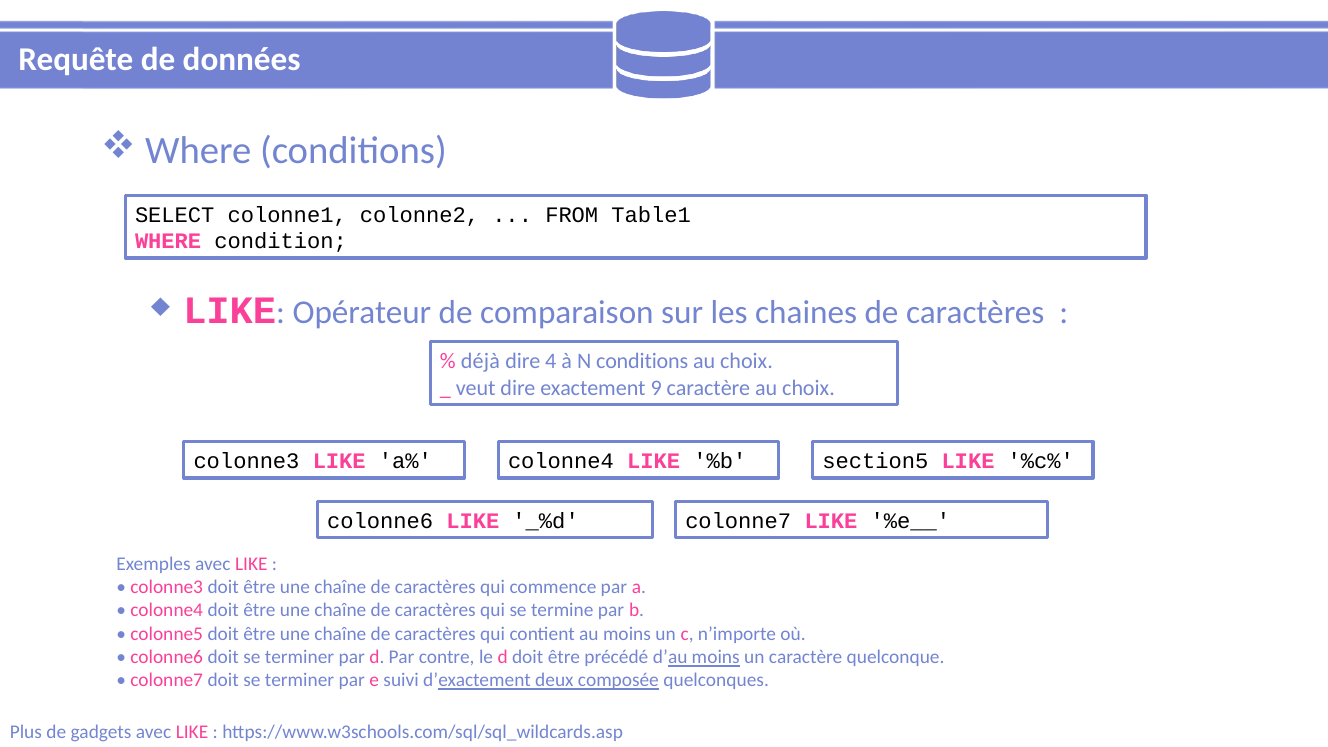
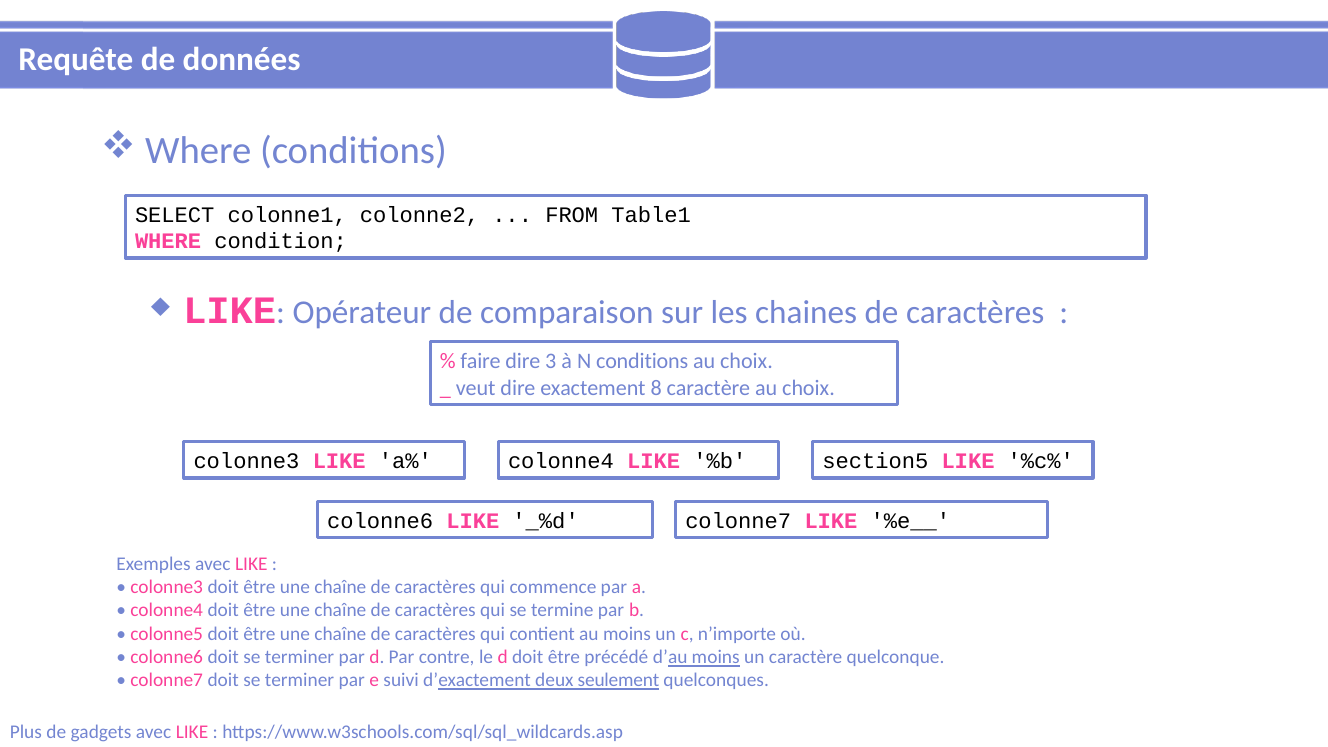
déjà: déjà -> faire
4: 4 -> 3
9: 9 -> 8
composée: composée -> seulement
